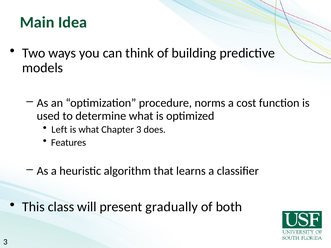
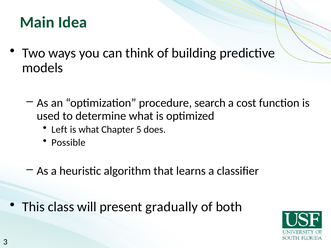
norms: norms -> search
Chapter 3: 3 -> 5
Features: Features -> Possible
